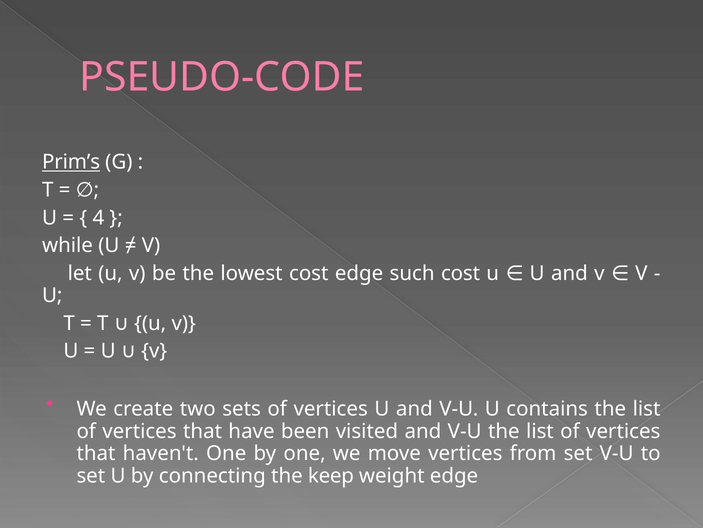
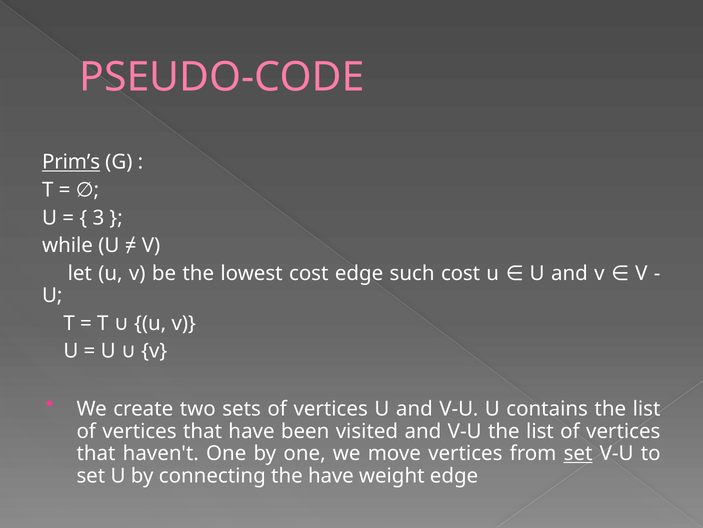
4: 4 -> 3
set at (578, 453) underline: none -> present
the keep: keep -> have
